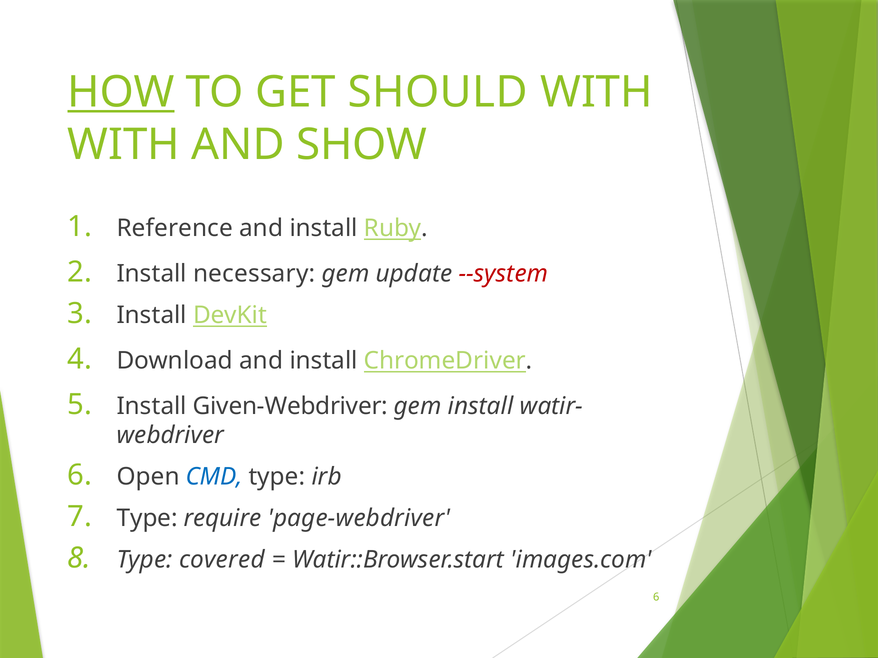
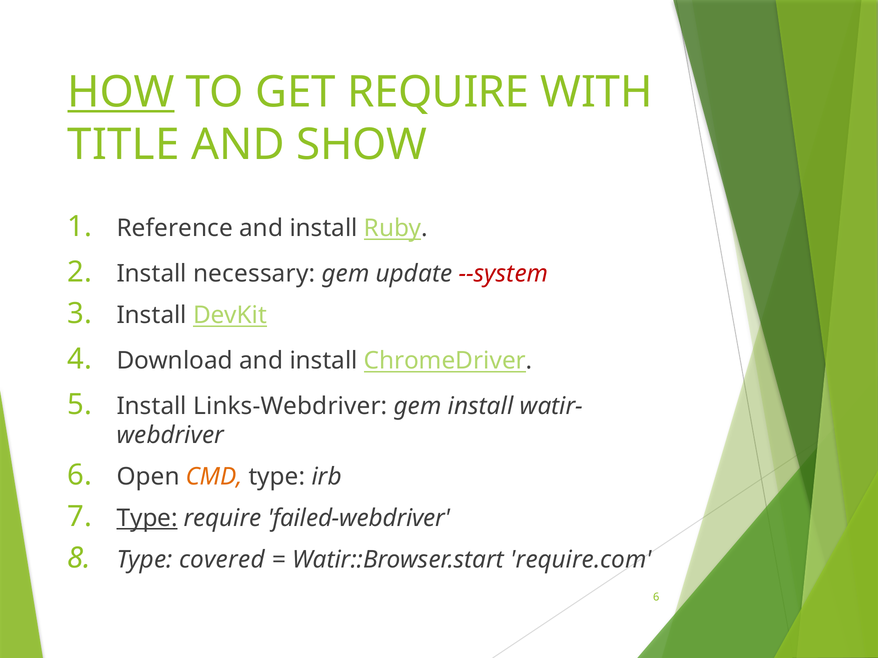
GET SHOULD: SHOULD -> REQUIRE
WITH at (124, 145): WITH -> TITLE
Given-Webdriver: Given-Webdriver -> Links-Webdriver
CMD colour: blue -> orange
Type at (147, 519) underline: none -> present
page-webdriver: page-webdriver -> failed-webdriver
images.com: images.com -> require.com
